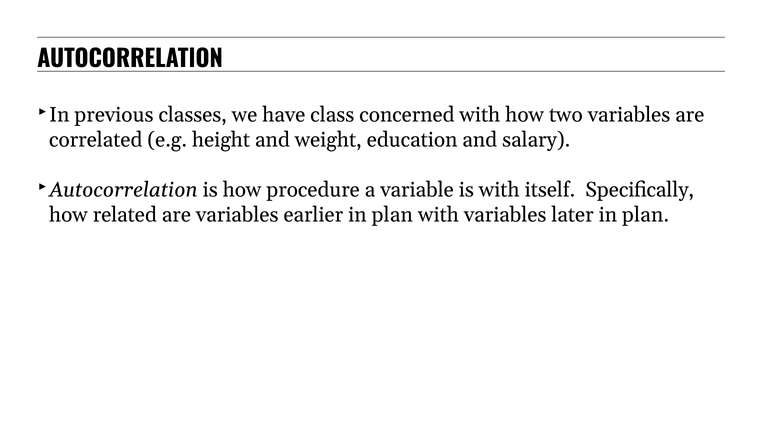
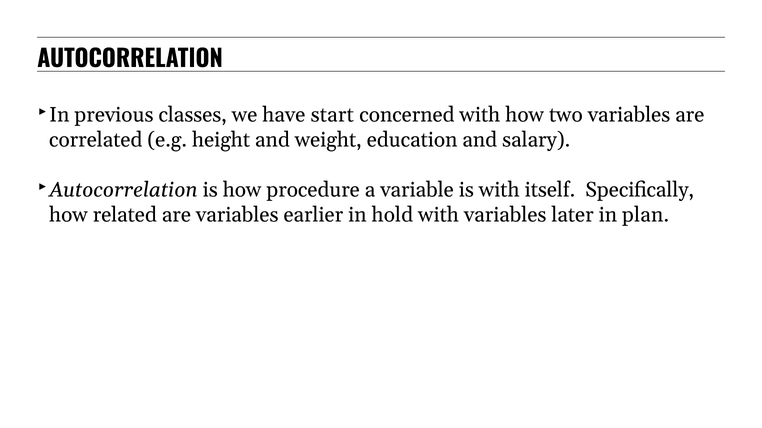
class: class -> start
earlier in plan: plan -> hold
